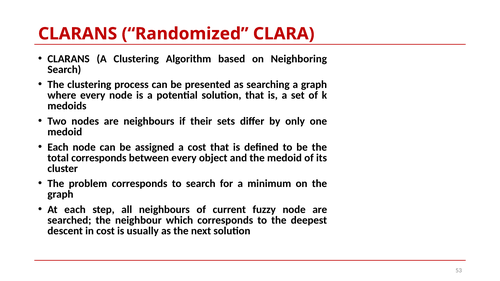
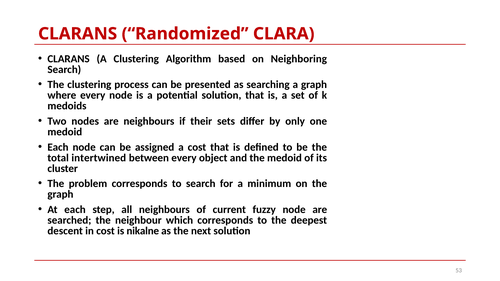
total corresponds: corresponds -> intertwined
usually: usually -> nikalne
